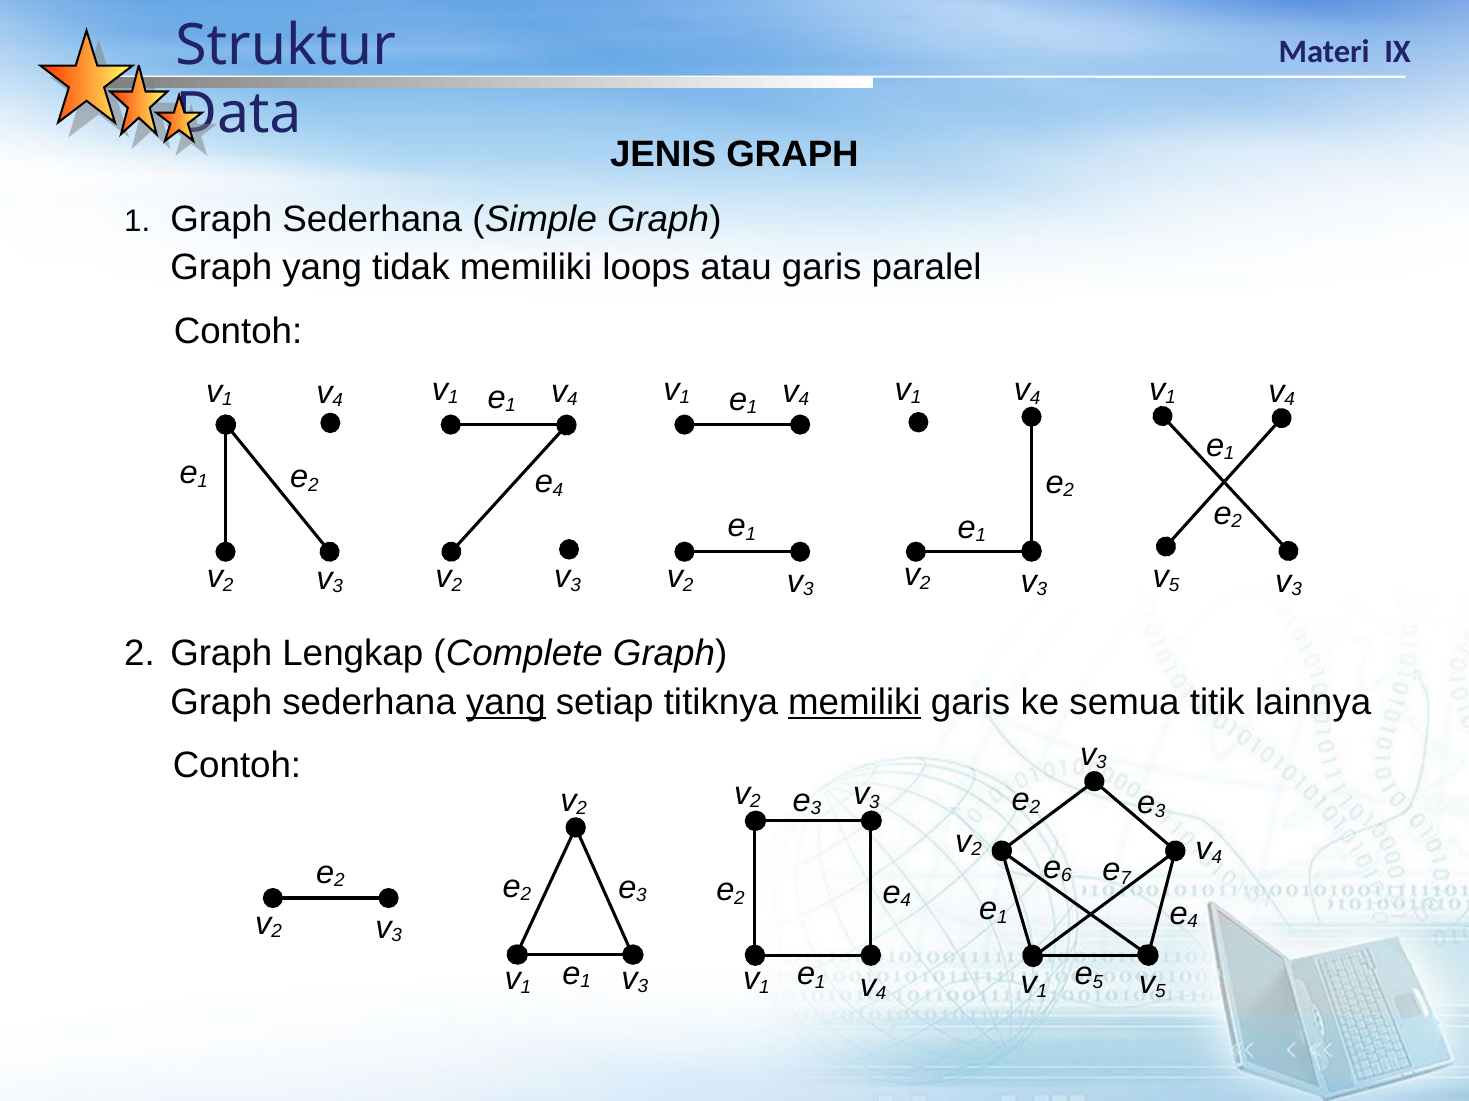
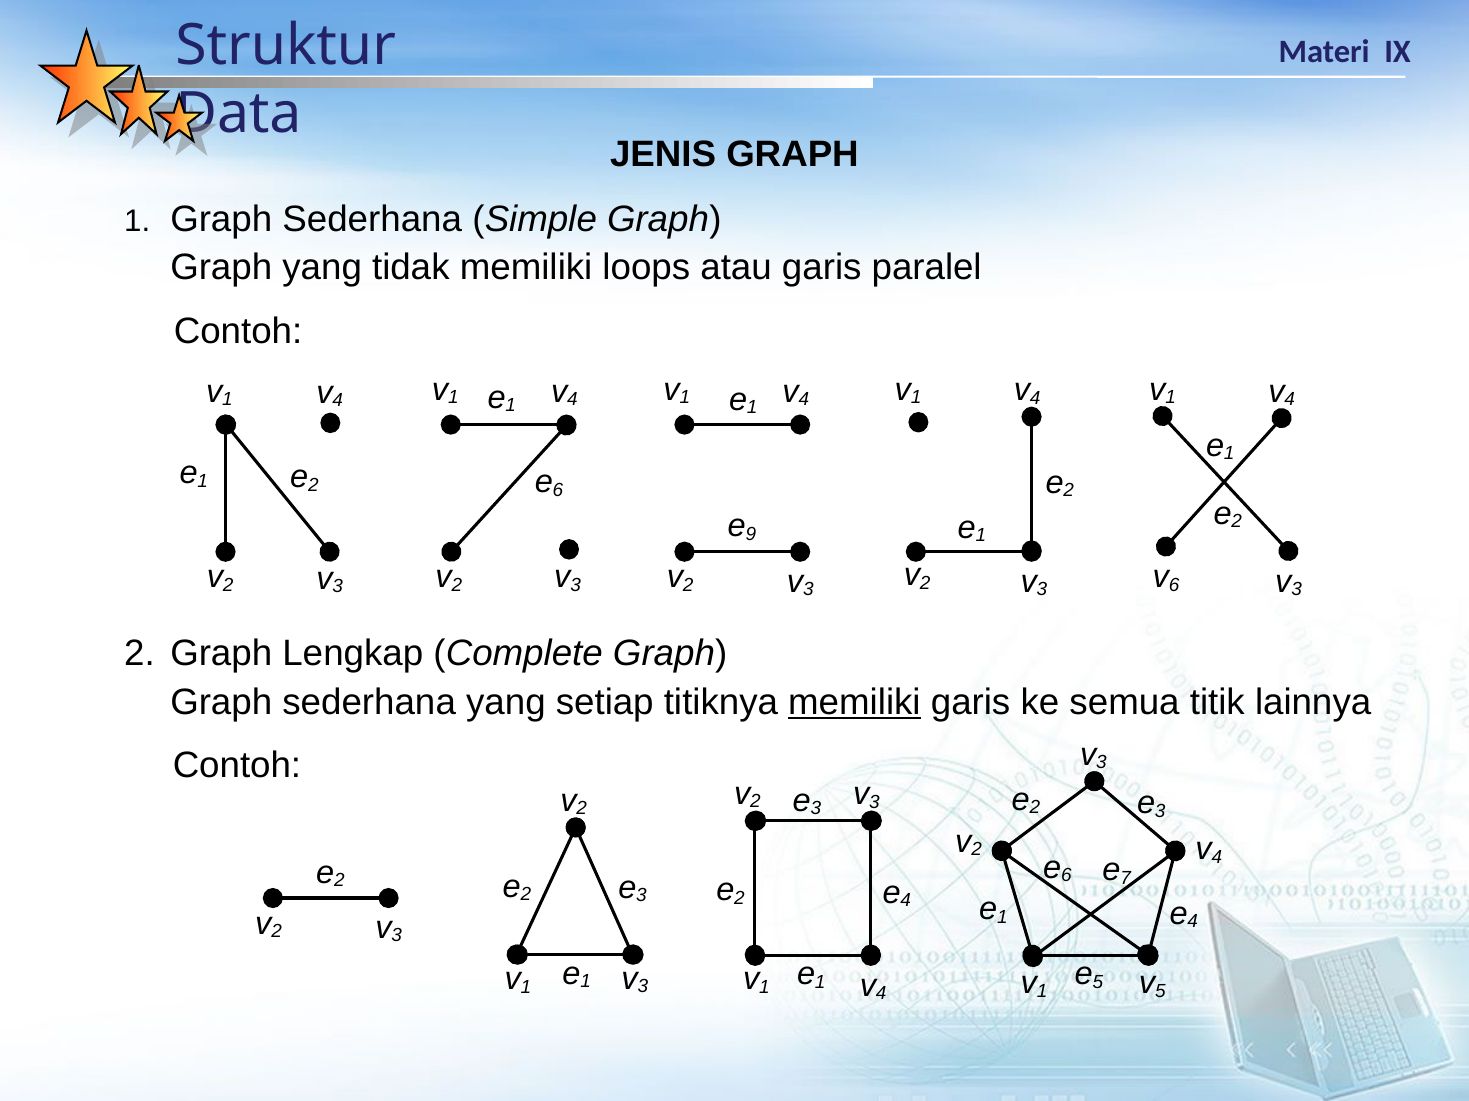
4 at (558, 490): 4 -> 6
1 at (751, 534): 1 -> 9
5 at (1174, 585): 5 -> 6
yang at (506, 703) underline: present -> none
